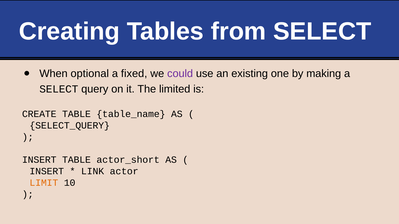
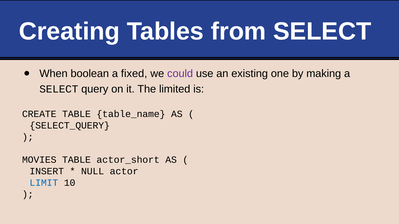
optional: optional -> boolean
INSERT at (39, 160): INSERT -> MOVIES
LINK: LINK -> NULL
LIMIT colour: orange -> blue
